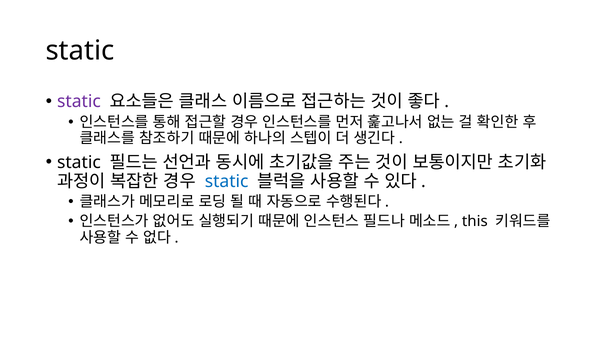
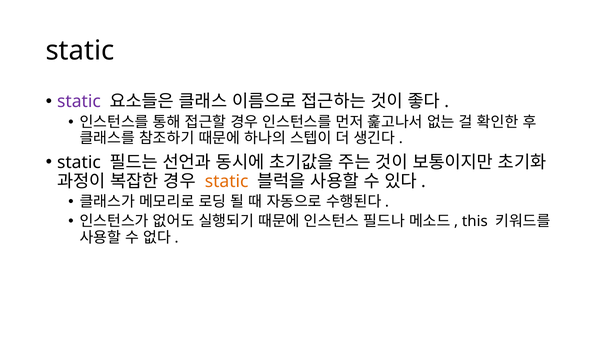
static at (227, 181) colour: blue -> orange
